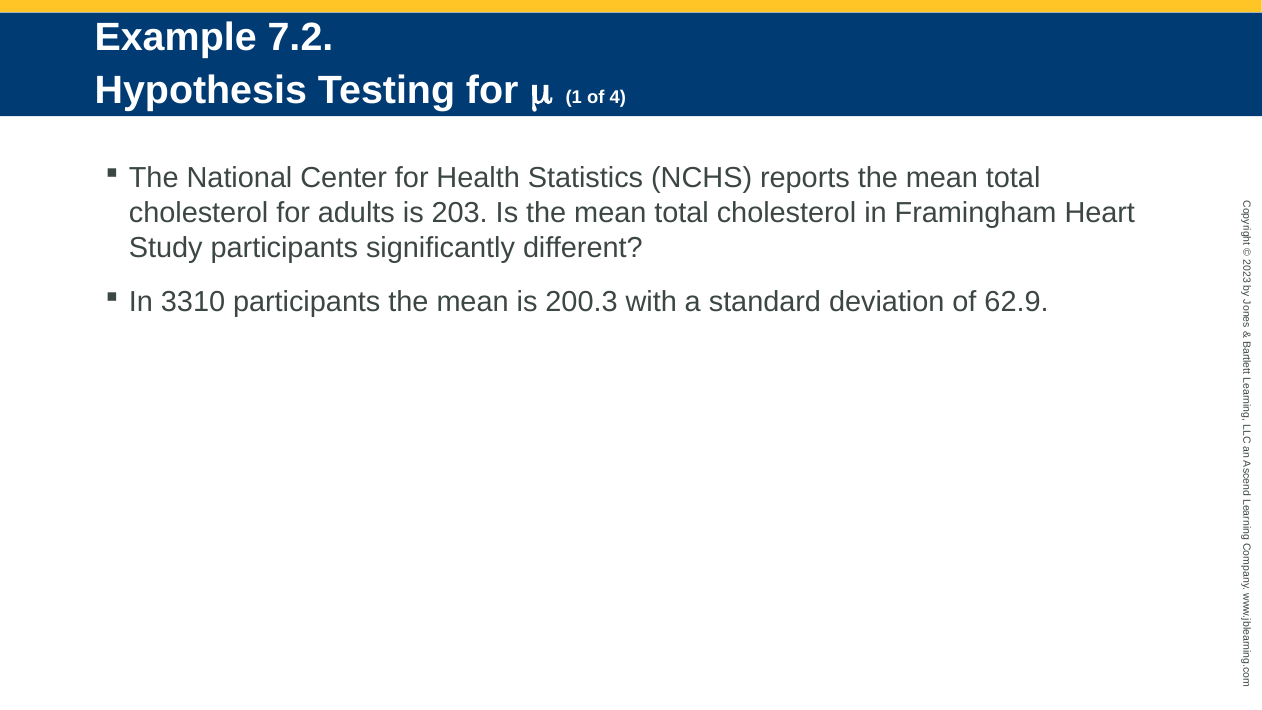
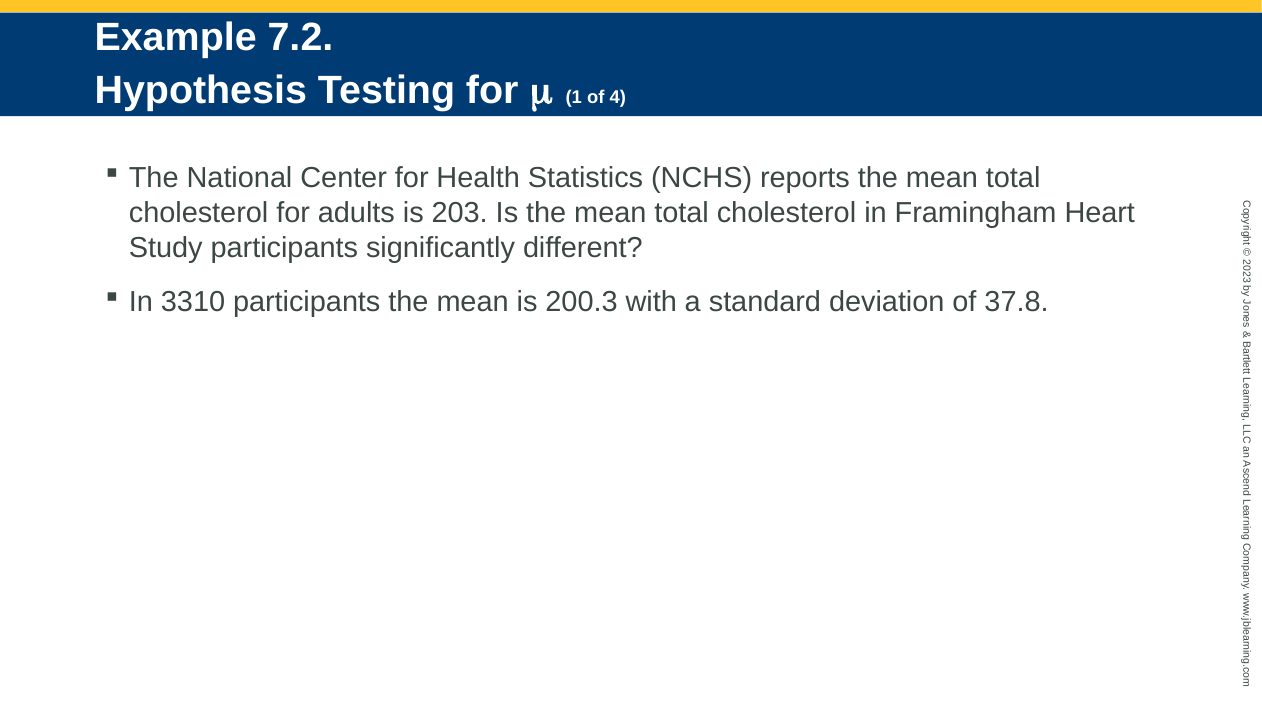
62.9: 62.9 -> 37.8
